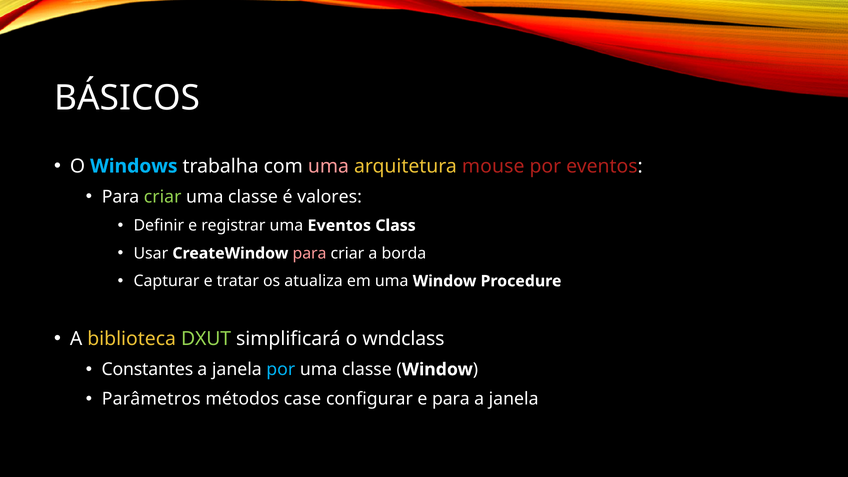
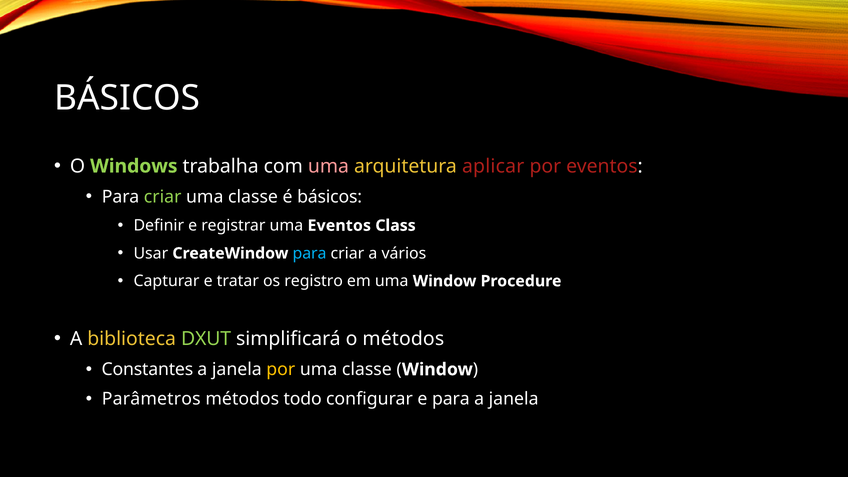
Windows colour: light blue -> light green
mouse: mouse -> aplicar
é valores: valores -> básicos
para at (310, 253) colour: pink -> light blue
borda: borda -> vários
atualiza: atualiza -> registro
o wndclass: wndclass -> métodos
por at (281, 369) colour: light blue -> yellow
case: case -> todo
